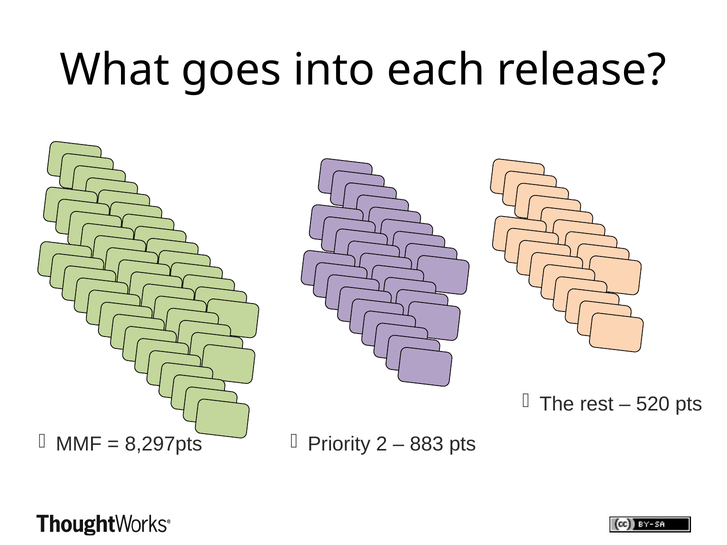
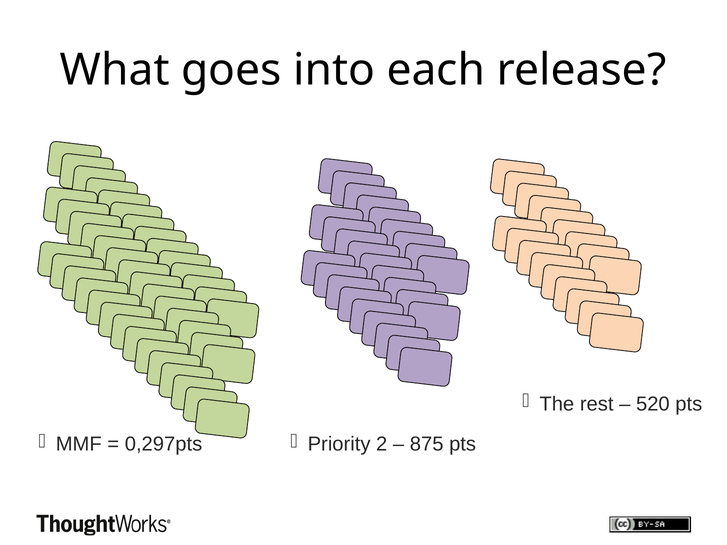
8,297pts: 8,297pts -> 0,297pts
883: 883 -> 875
